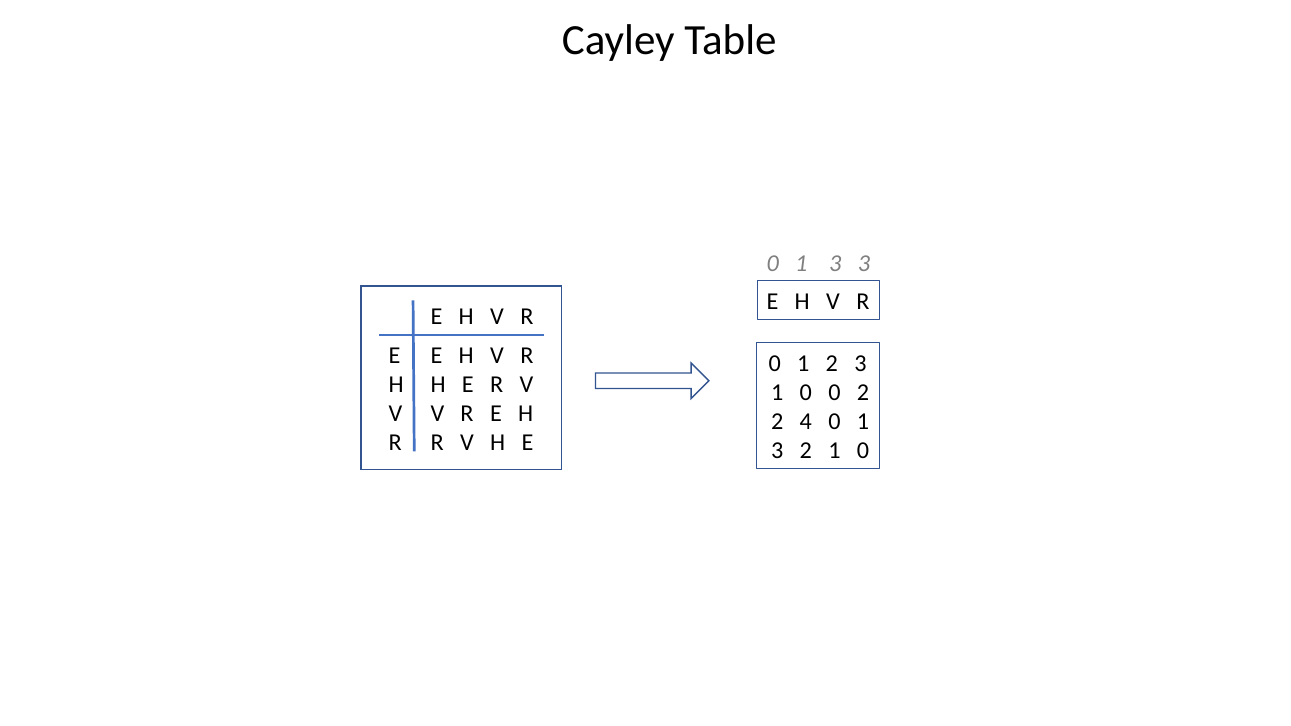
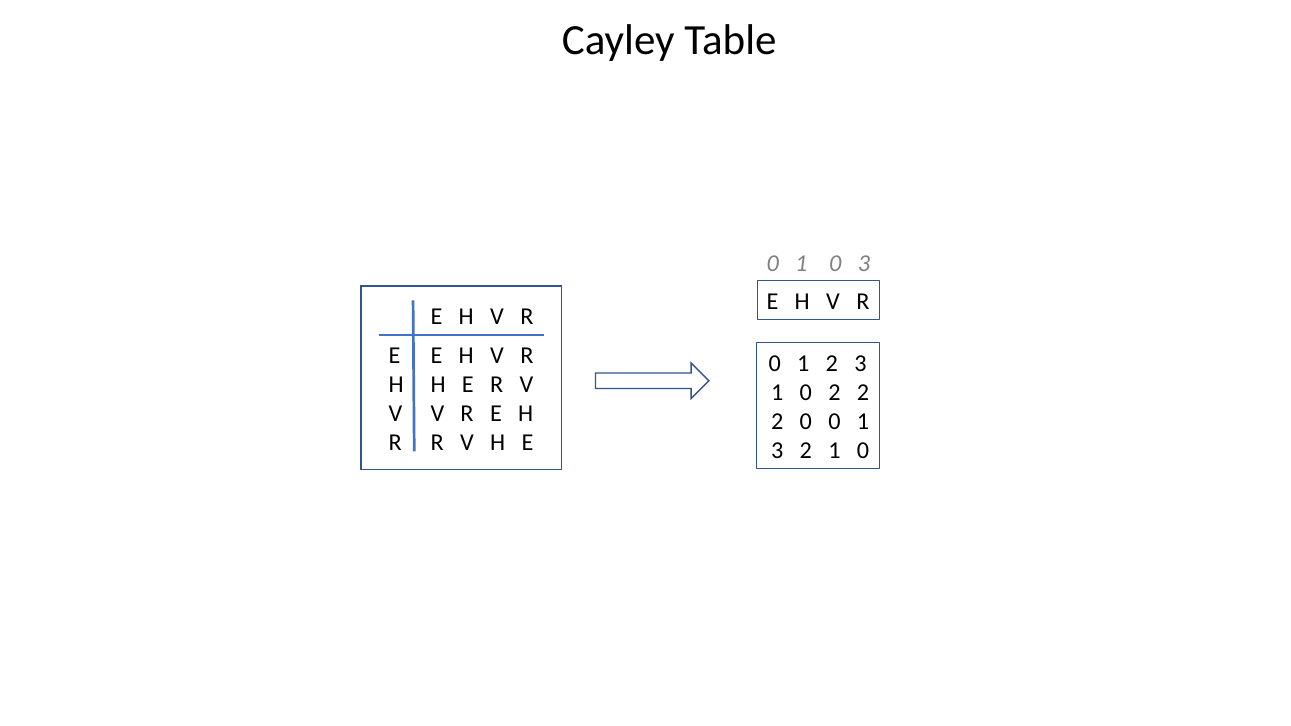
3 at (835, 264): 3 -> 0
0 0: 0 -> 2
2 4: 4 -> 0
